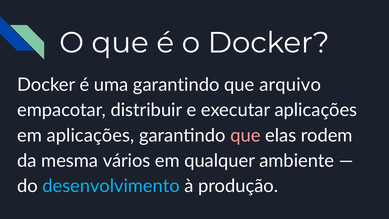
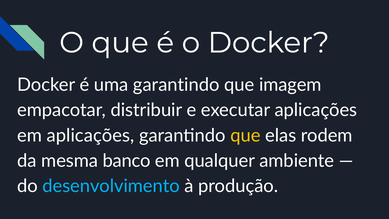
arquivo: arquivo -> imagem
que at (245, 135) colour: pink -> yellow
vários: vários -> banco
